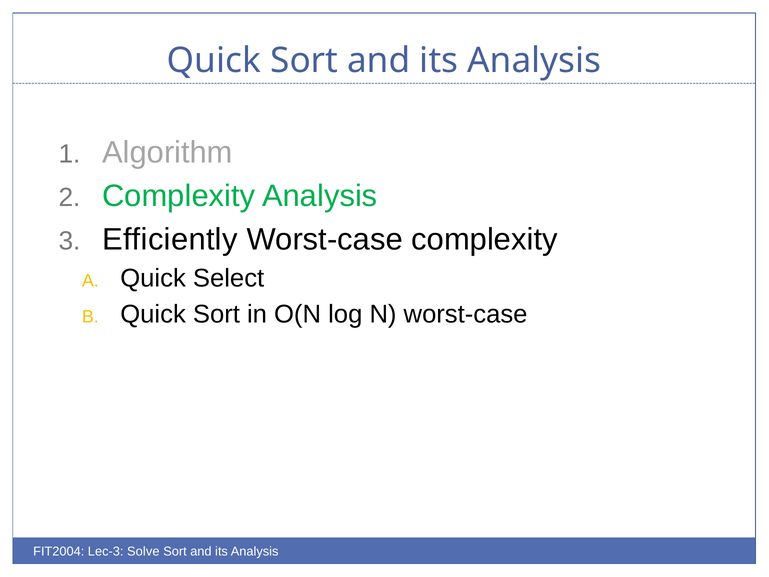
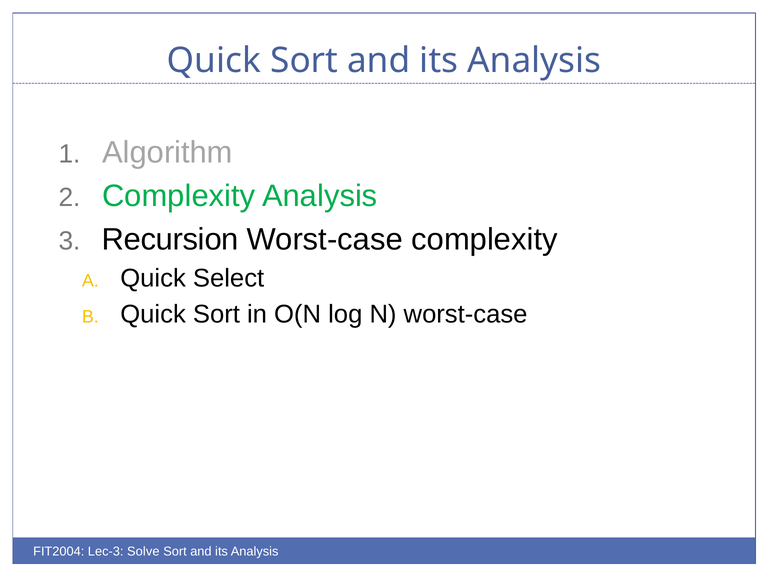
Efficiently: Efficiently -> Recursion
